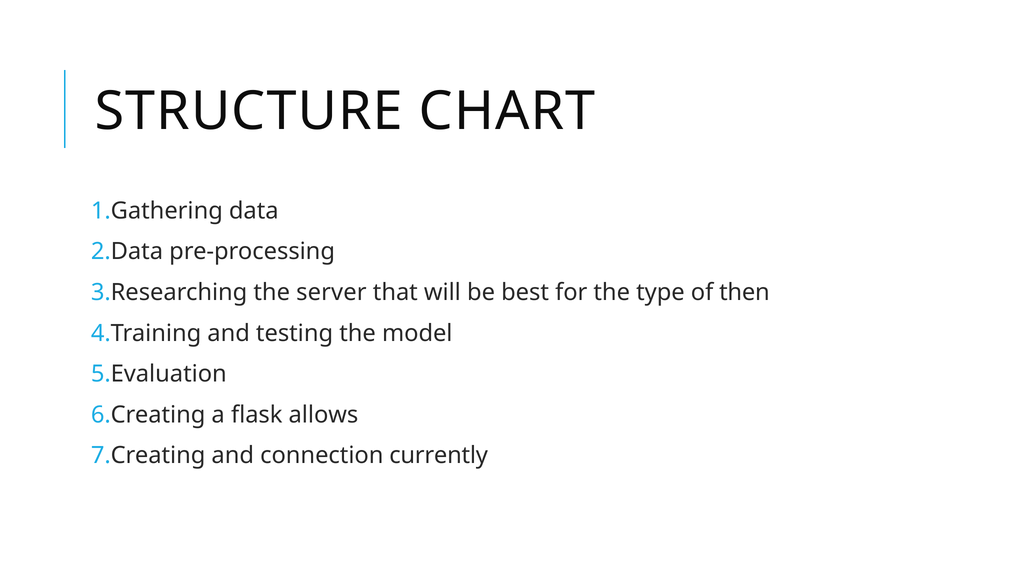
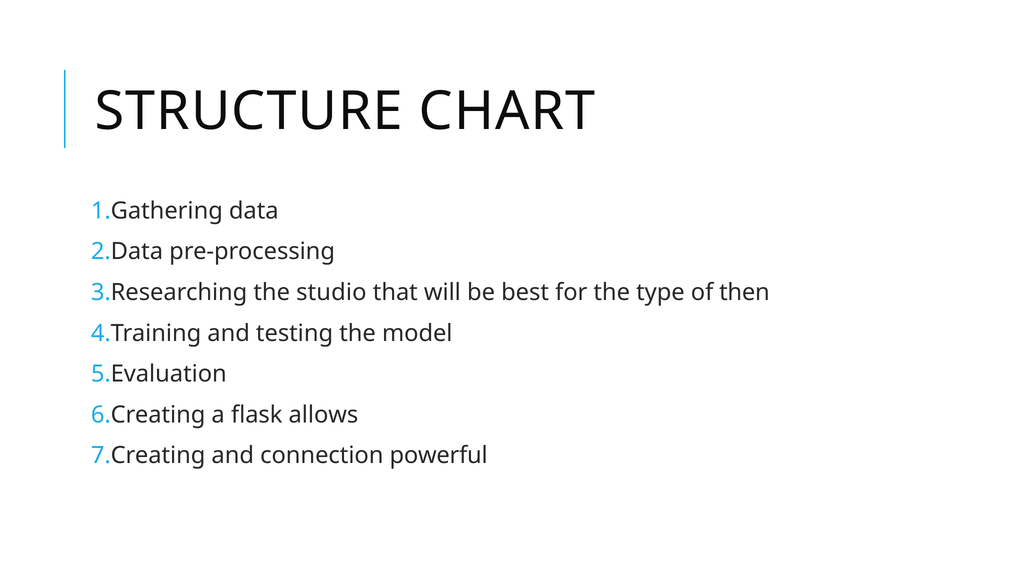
server: server -> studio
currently: currently -> powerful
